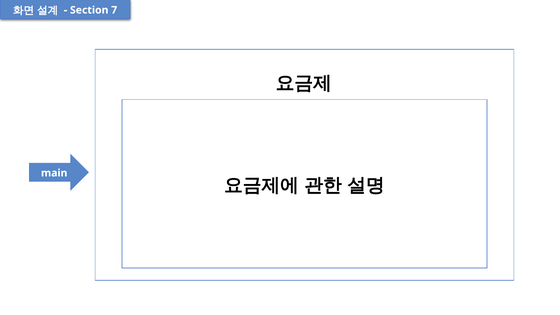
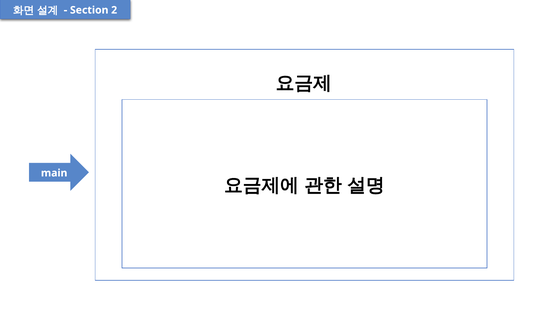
7: 7 -> 2
